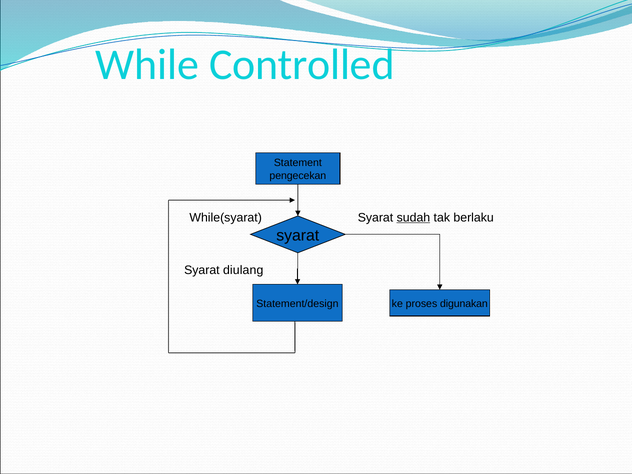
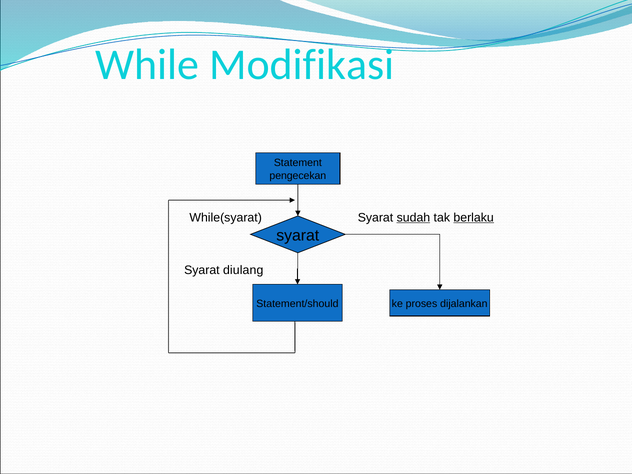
Controlled: Controlled -> Modifikasi
berlaku underline: none -> present
Statement/design: Statement/design -> Statement/should
digunakan: digunakan -> dijalankan
